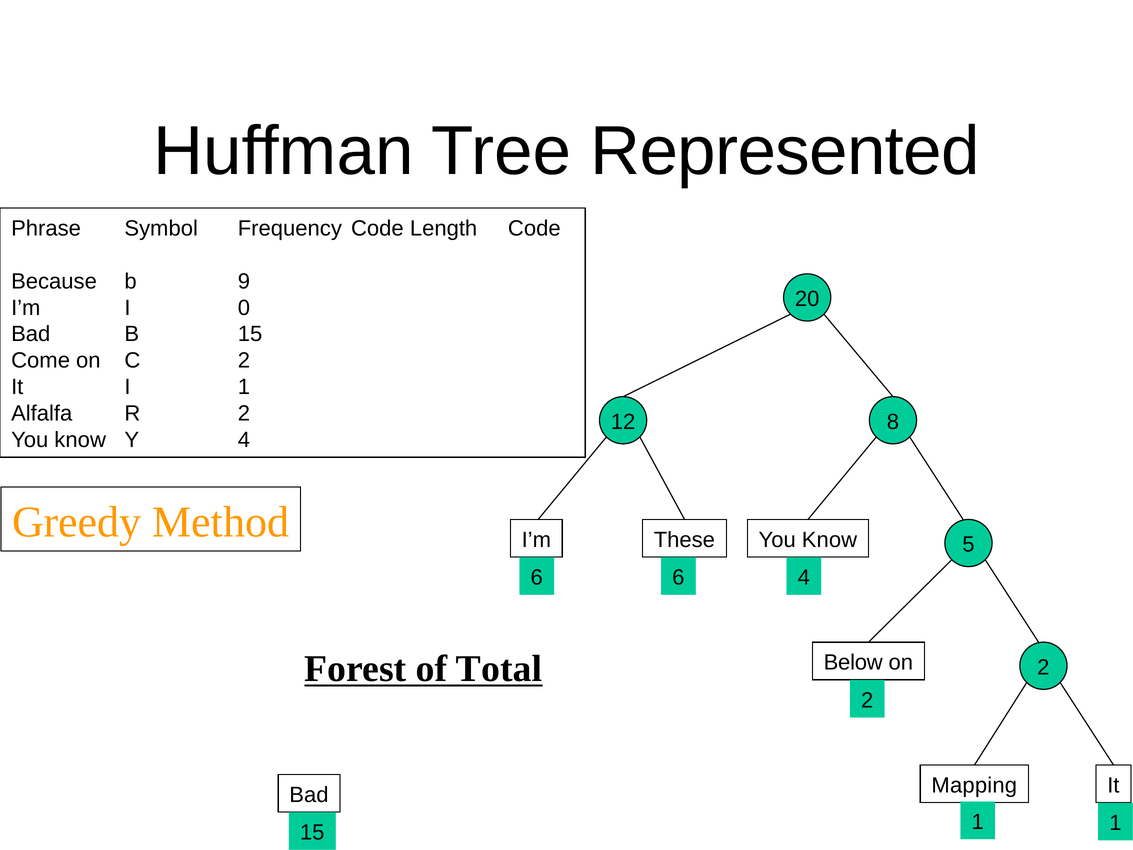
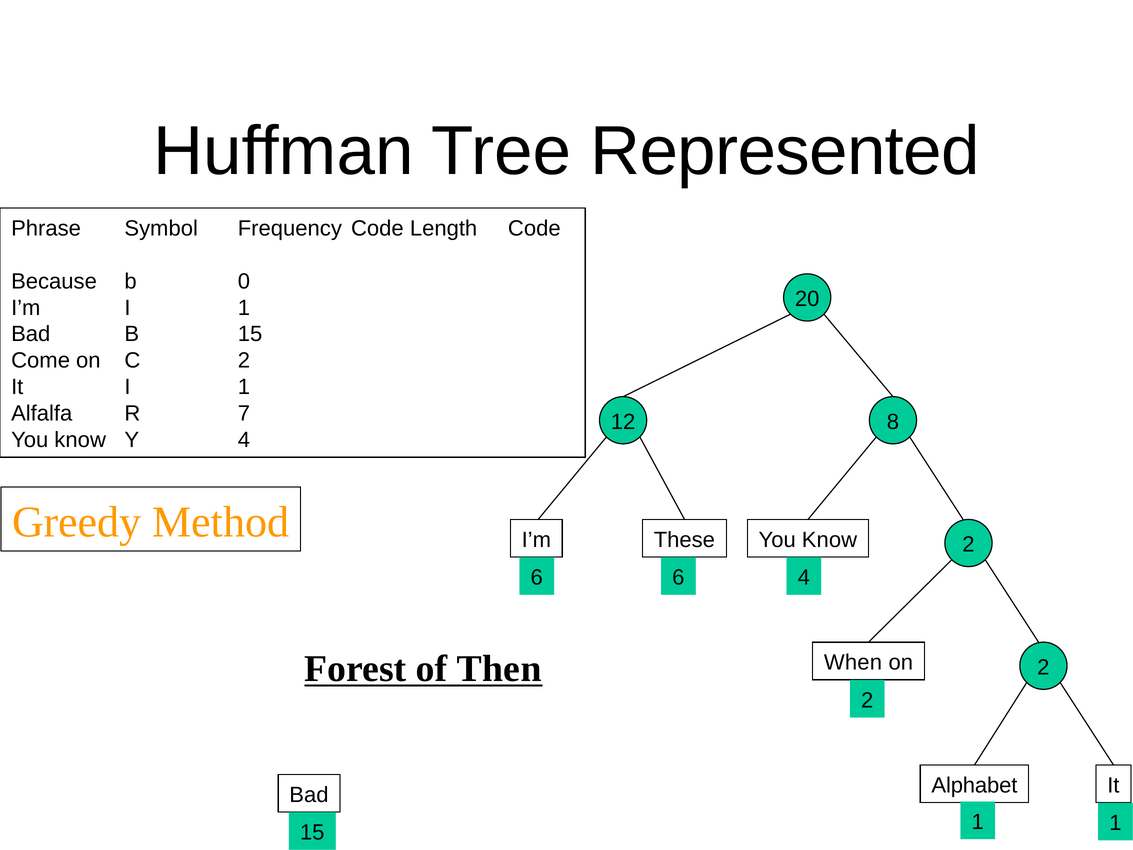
9: 9 -> 0
I’m I 0: 0 -> 1
R 2: 2 -> 7
Method 5: 5 -> 2
Total: Total -> Then
Below: Below -> When
Mapping: Mapping -> Alphabet
